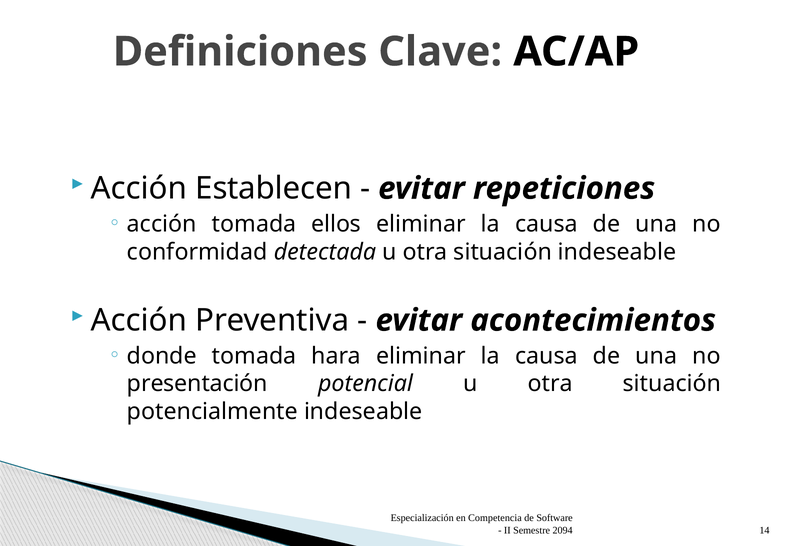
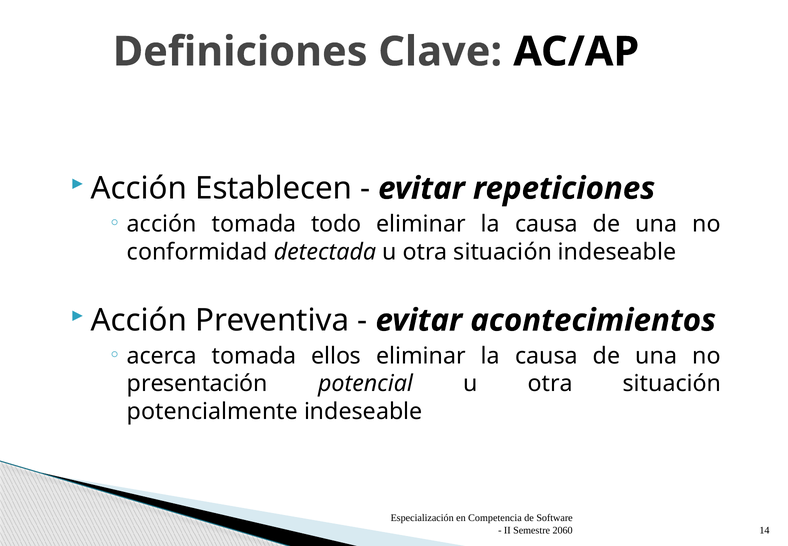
ellos: ellos -> todo
donde: donde -> acerca
hara: hara -> ellos
2094: 2094 -> 2060
